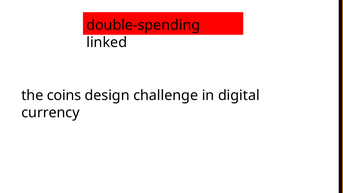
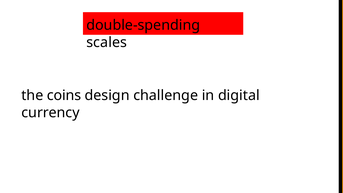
linked: linked -> scales
